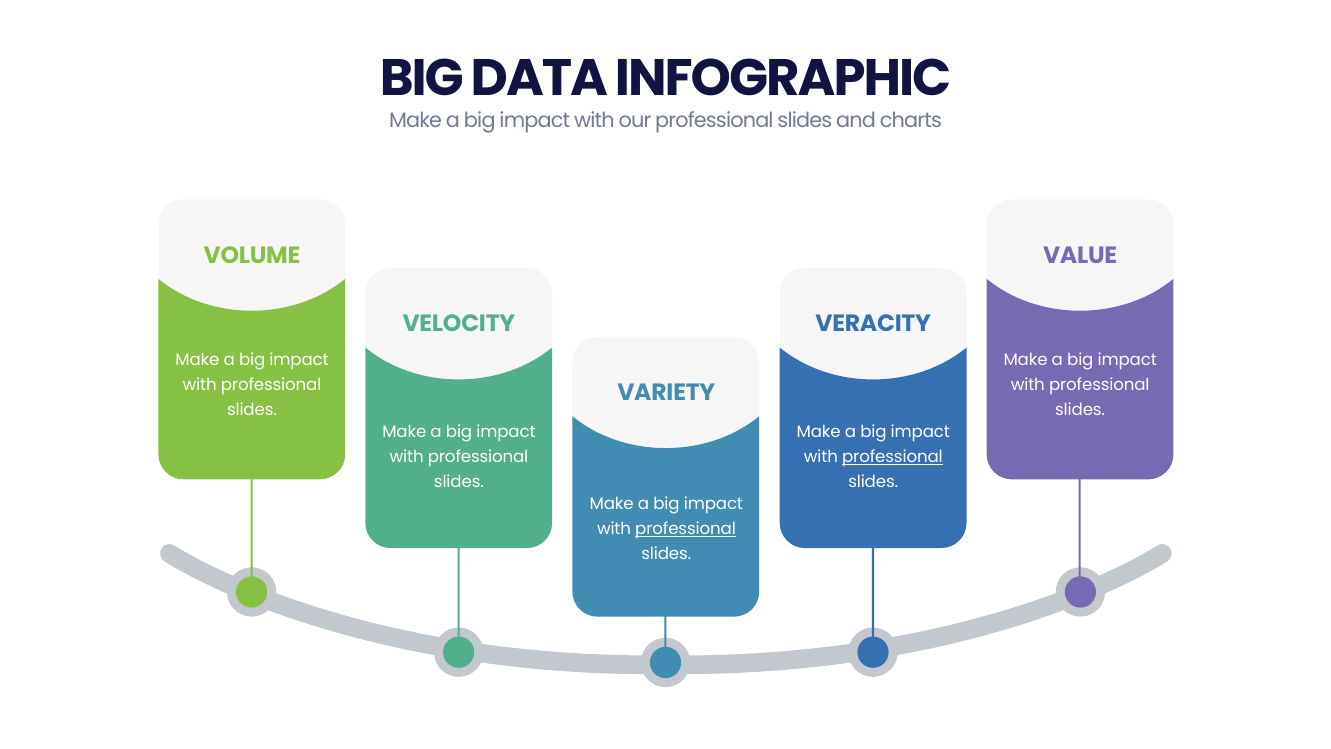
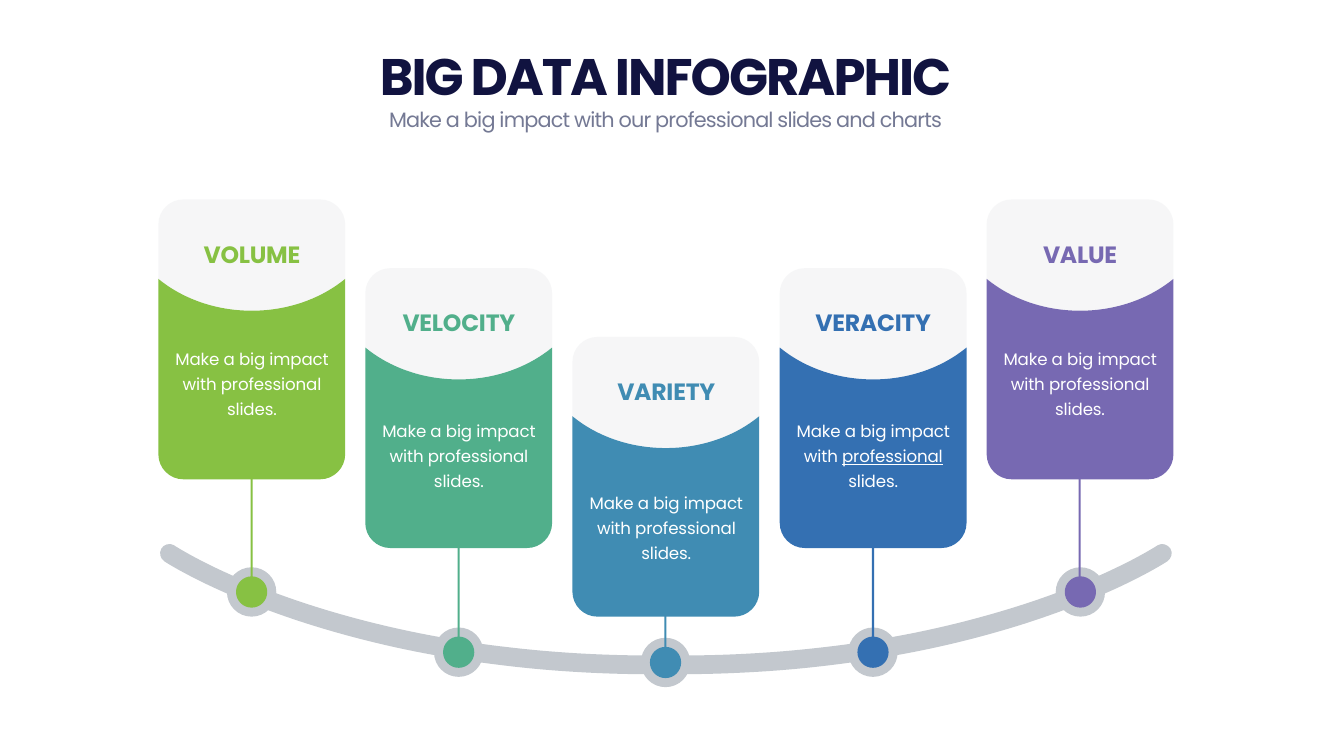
professional at (686, 529) underline: present -> none
